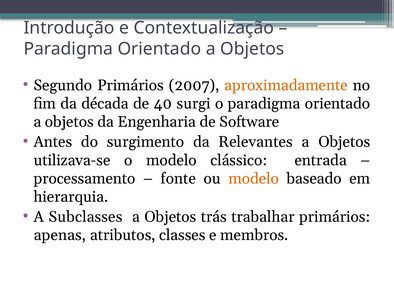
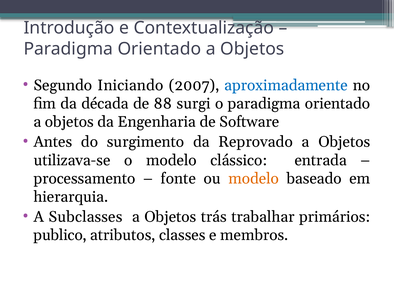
Segundo Primários: Primários -> Iniciando
aproximadamente colour: orange -> blue
40: 40 -> 88
Relevantes: Relevantes -> Reprovado
apenas: apenas -> publico
